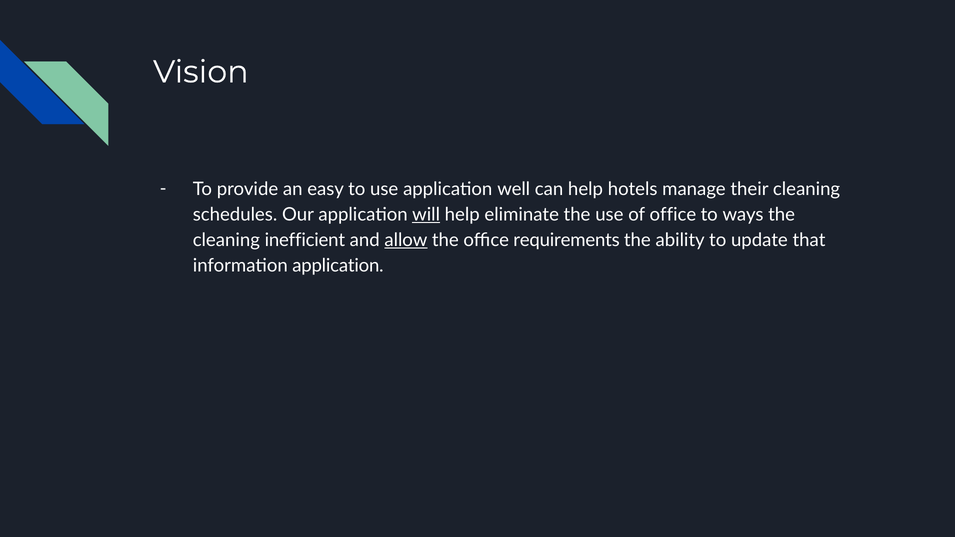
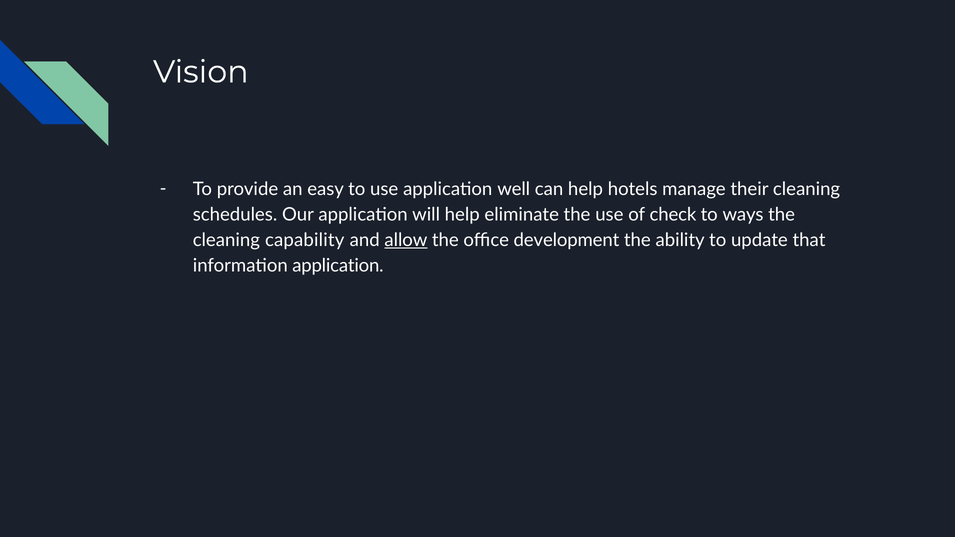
will underline: present -> none
of office: office -> check
inefficient: inefficient -> capability
requirements: requirements -> development
